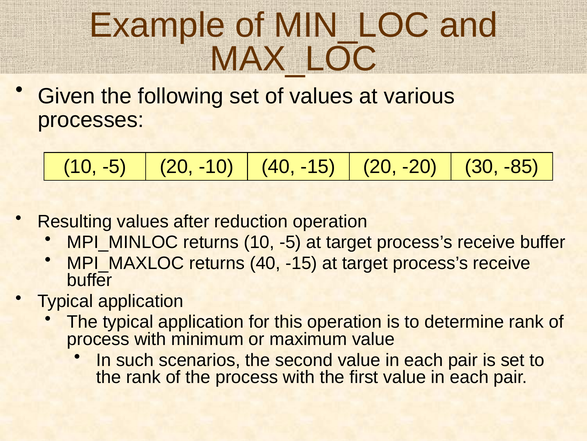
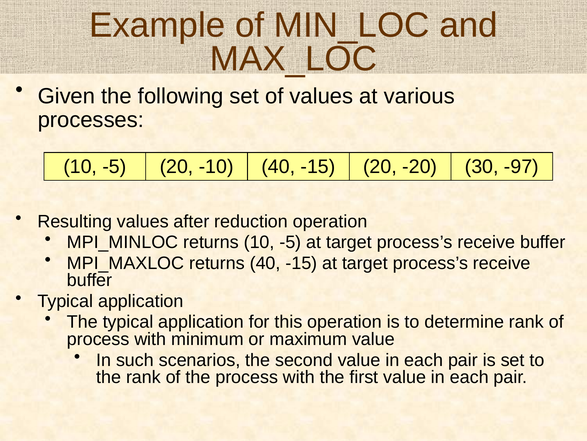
-85: -85 -> -97
